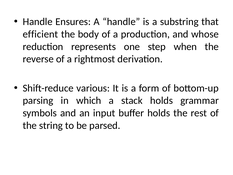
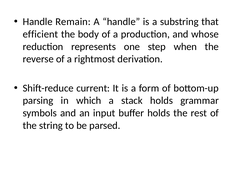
Ensures: Ensures -> Remain
various: various -> current
